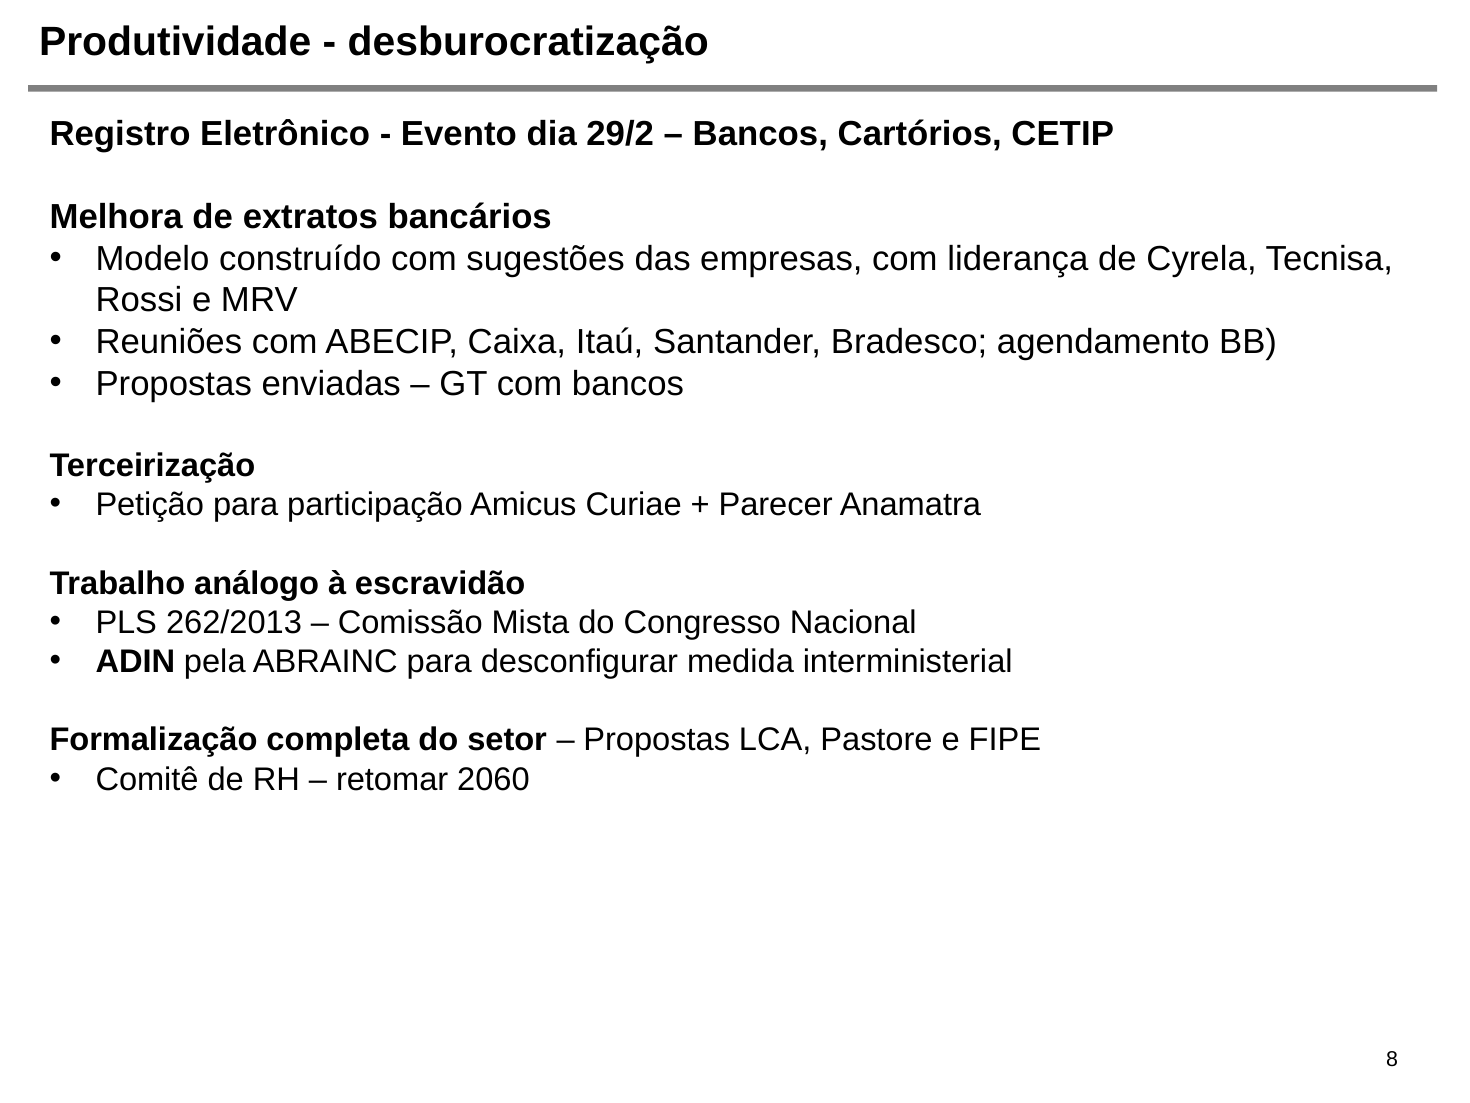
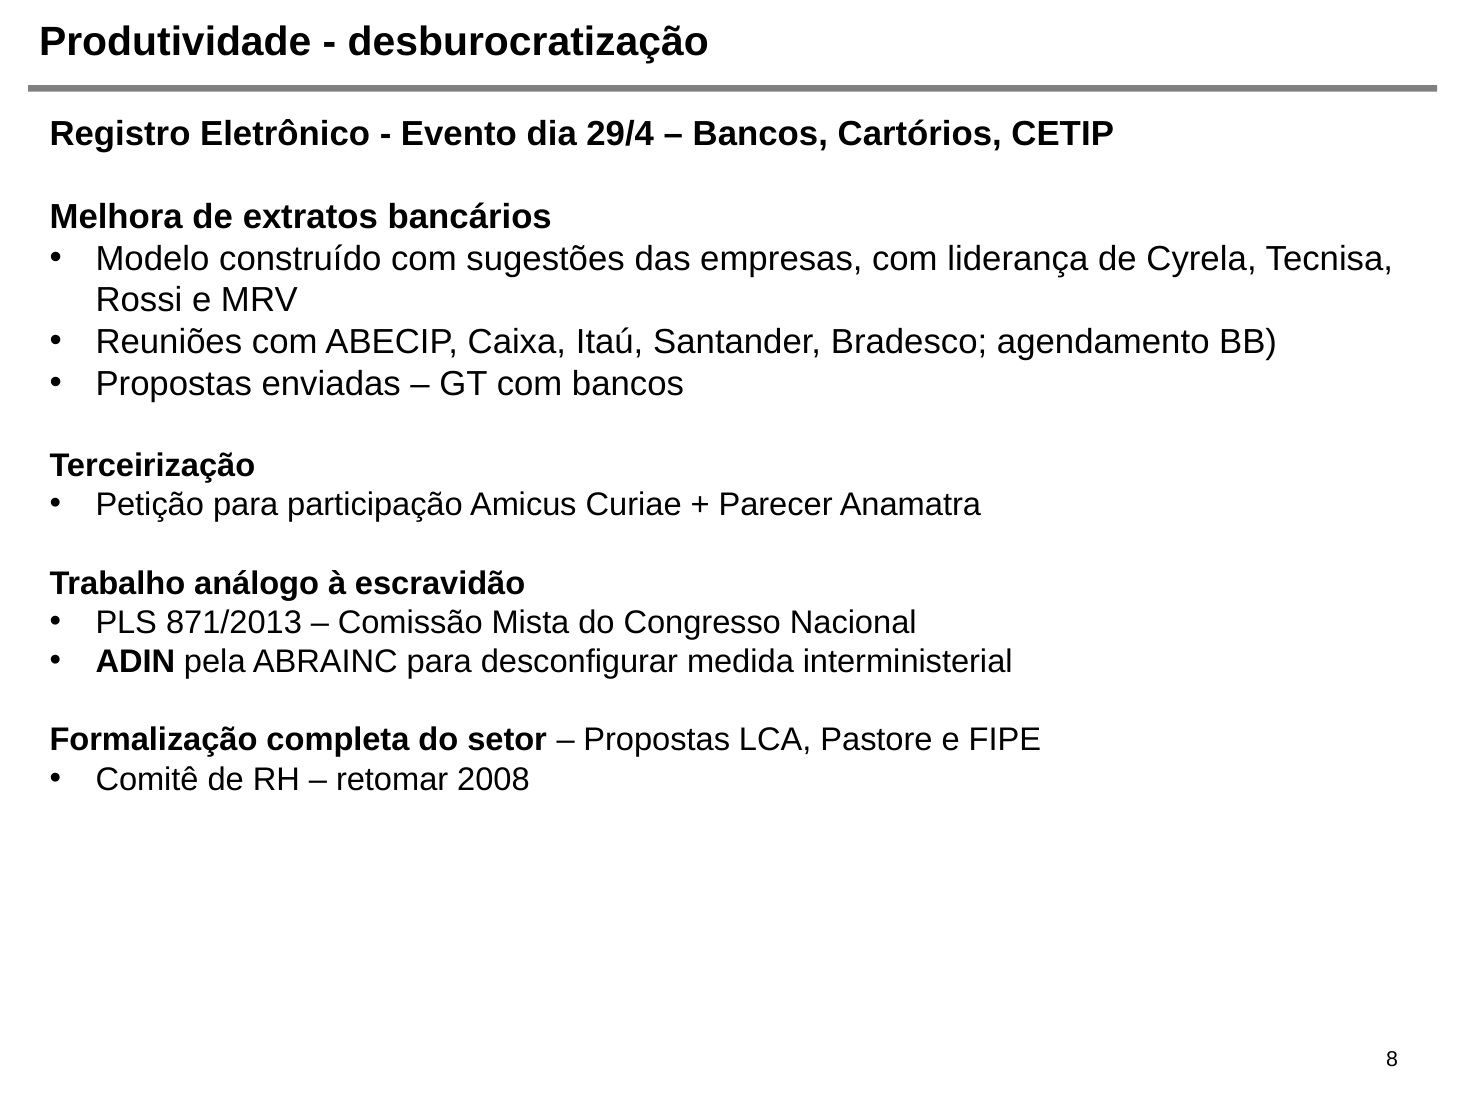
29/2: 29/2 -> 29/4
262/2013: 262/2013 -> 871/2013
2060: 2060 -> 2008
